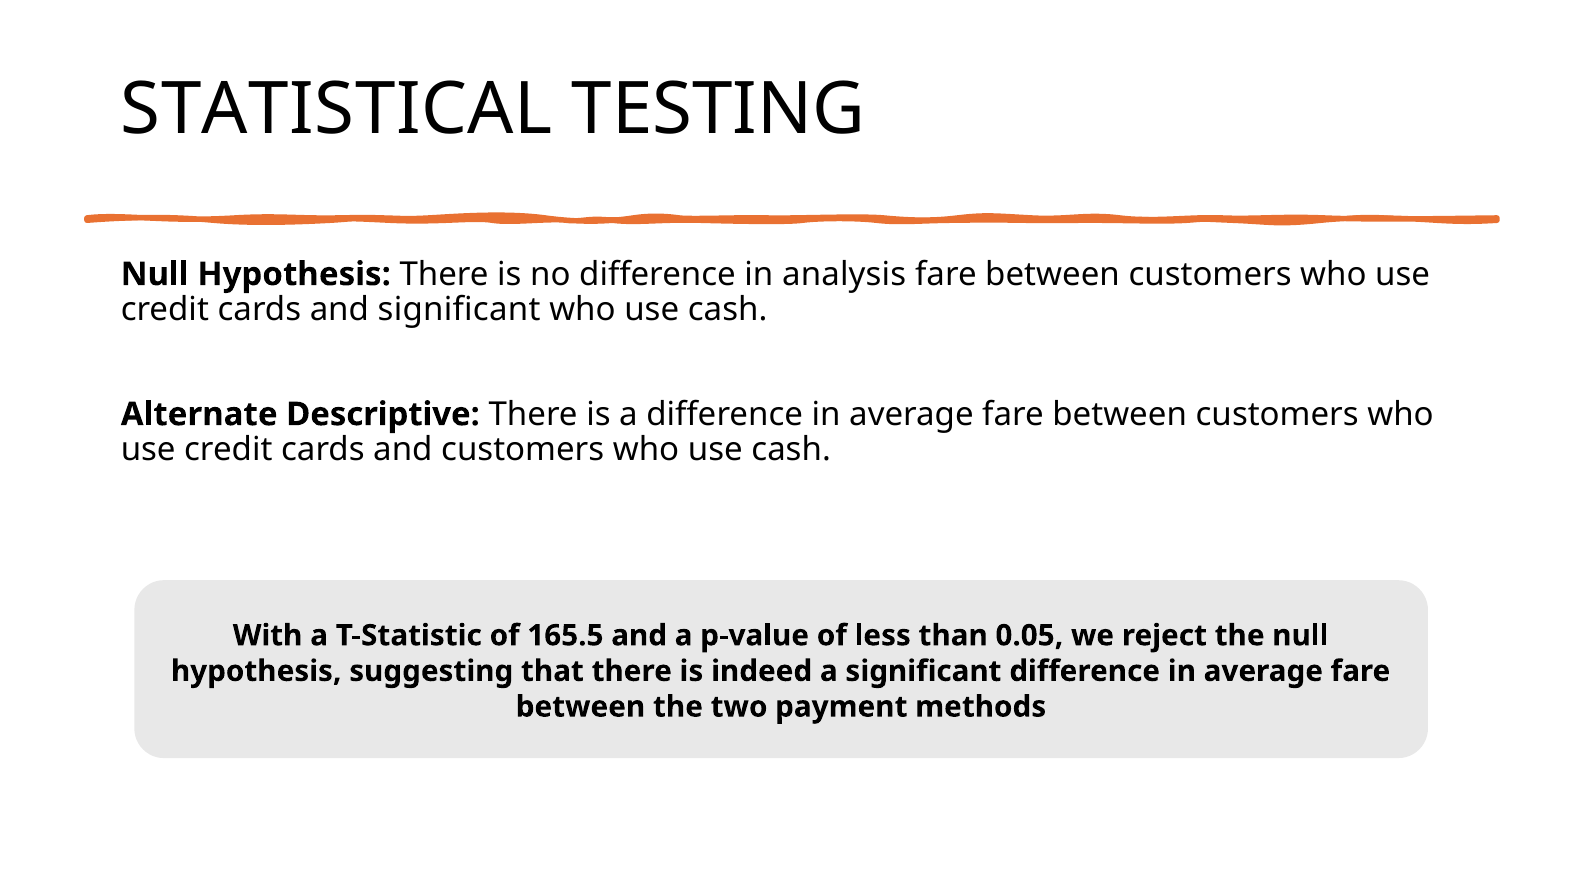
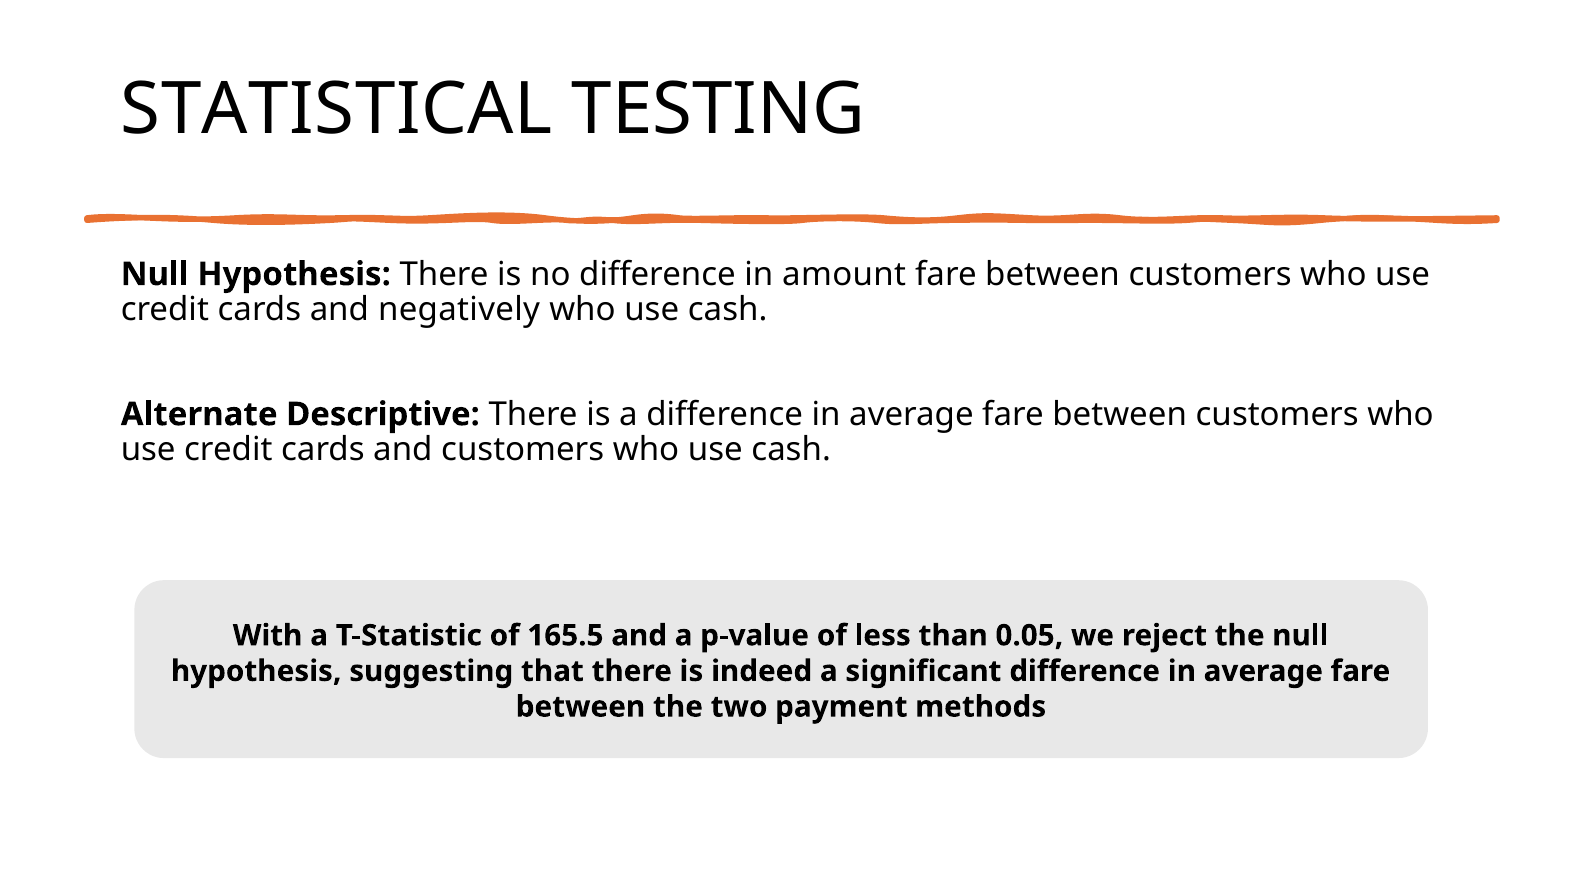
analysis: analysis -> amount
and significant: significant -> negatively
